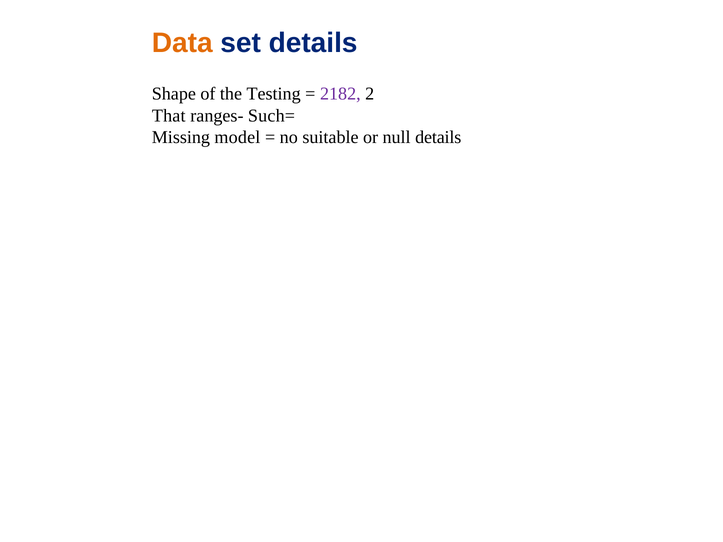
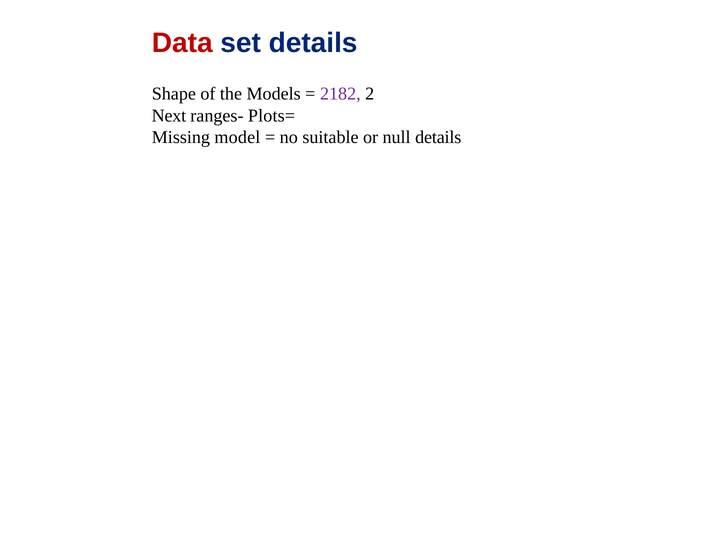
Data colour: orange -> red
Testing: Testing -> Models
That: That -> Next
Such=: Such= -> Plots=
